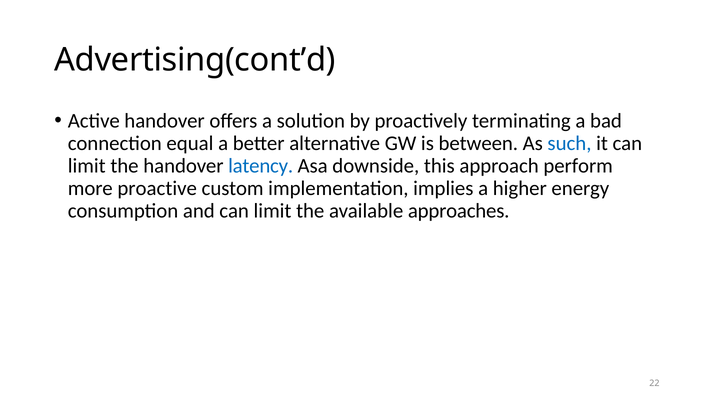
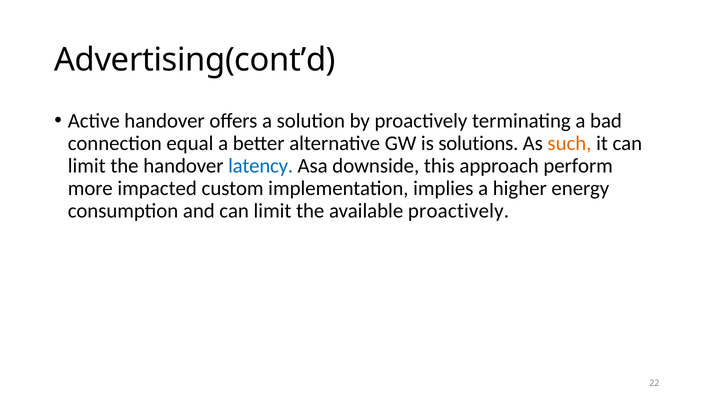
between: between -> solutions
such colour: blue -> orange
proactive: proactive -> impacted
available approaches: approaches -> proactively
